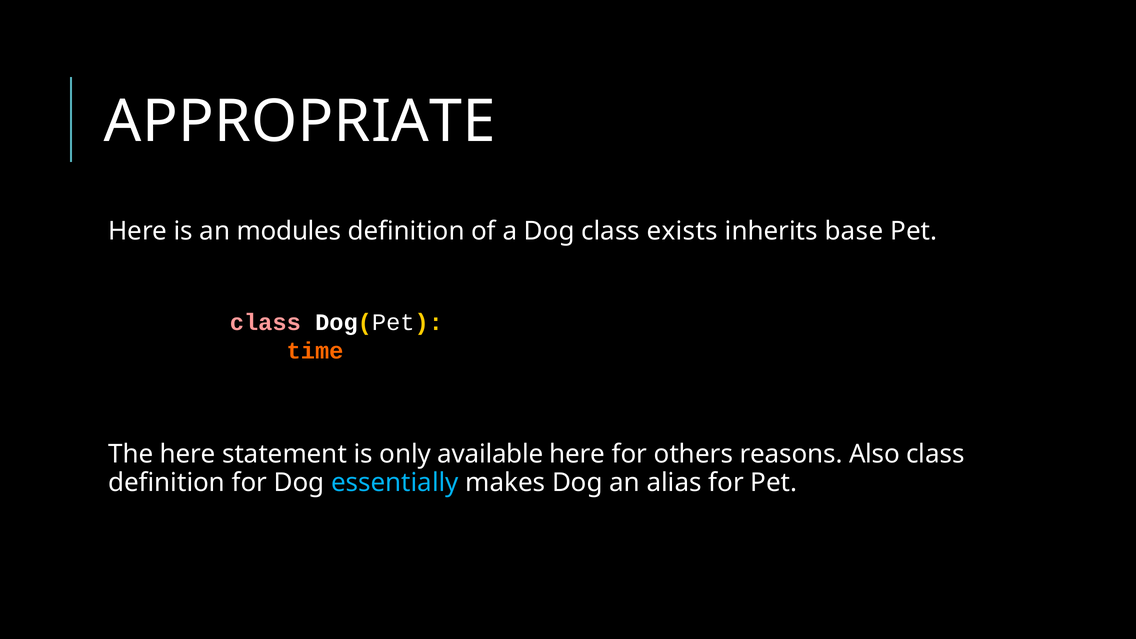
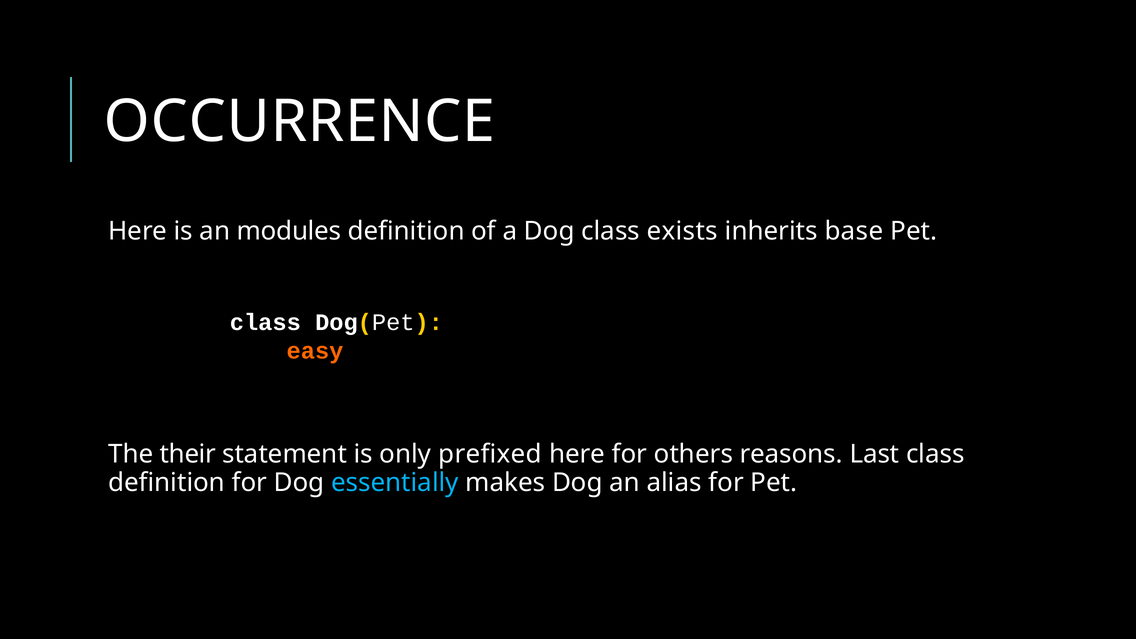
APPROPRIATE: APPROPRIATE -> OCCURRENCE
class at (265, 322) colour: pink -> white
time: time -> easy
The here: here -> their
available: available -> prefixed
Also: Also -> Last
